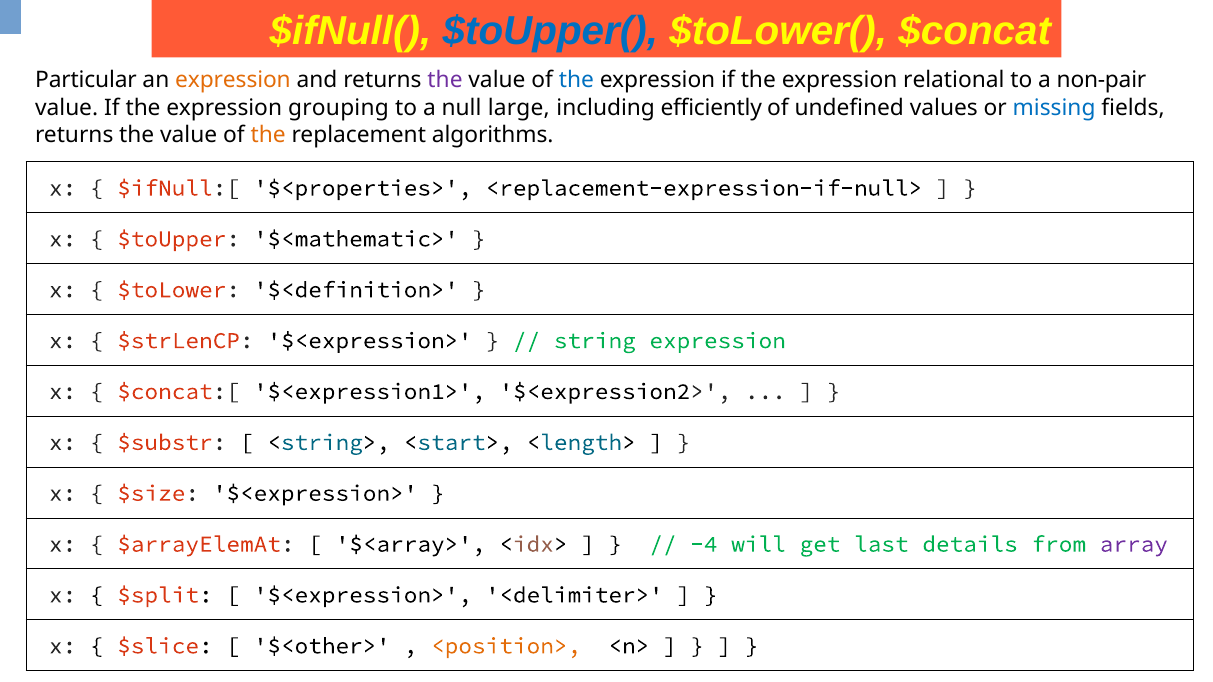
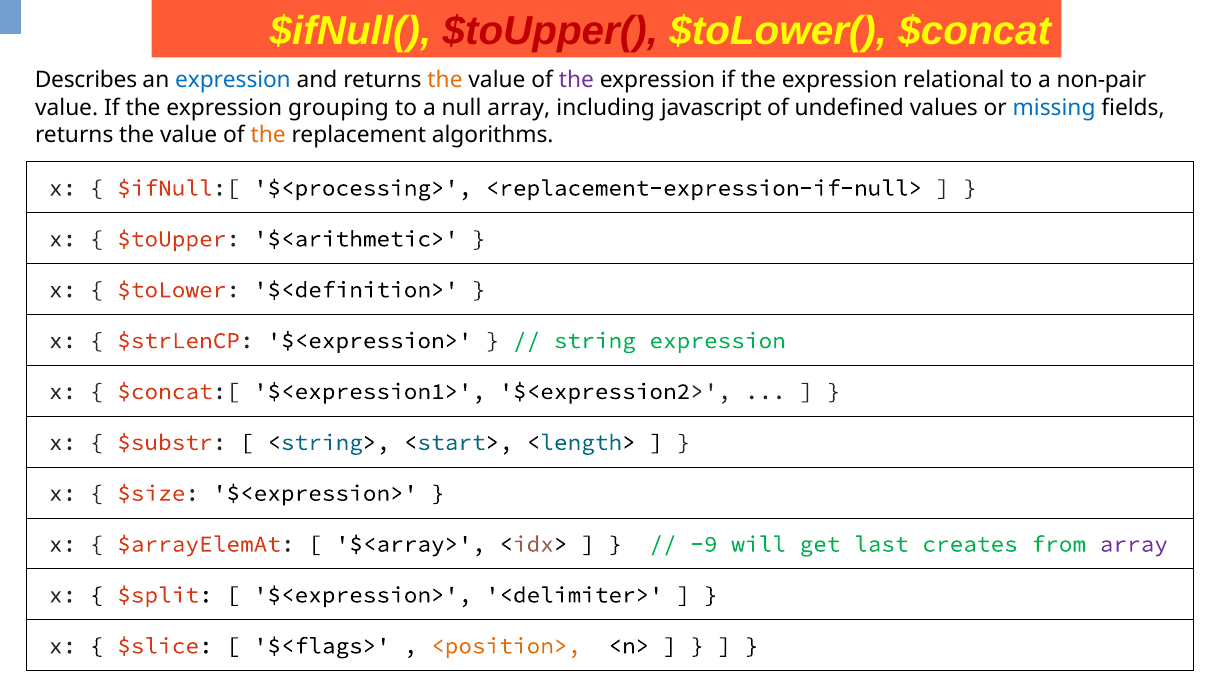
$toUpper( colour: blue -> red
Particular: Particular -> Describes
expression at (233, 80) colour: orange -> blue
the at (445, 80) colour: purple -> orange
the at (576, 80) colour: blue -> purple
null large: large -> array
efficiently: efficiently -> javascript
$<properties>: $<properties> -> $<processing>
$<mathematic>: $<mathematic> -> $<arithmetic>
-4: -4 -> -9
details: details -> creates
$<other>: $<other> -> $<flags>
